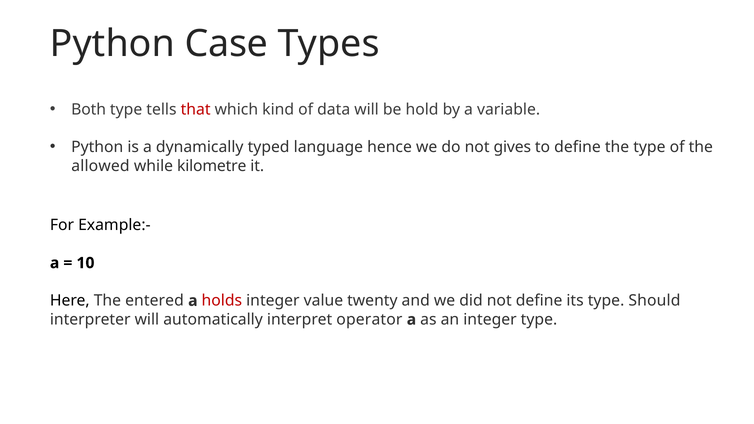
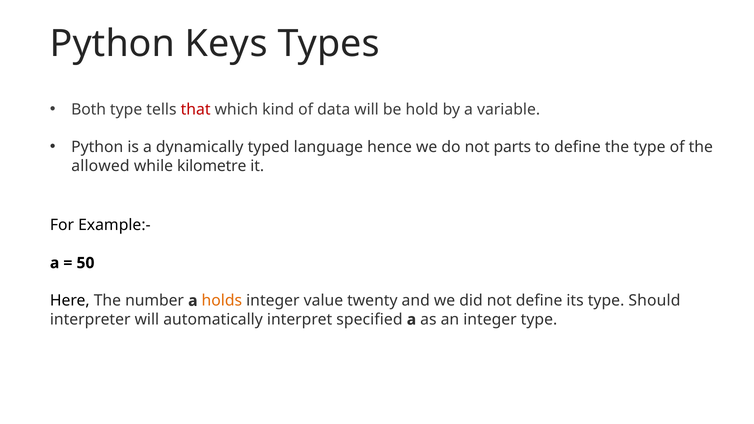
Case: Case -> Keys
gives: gives -> parts
10: 10 -> 50
entered: entered -> number
holds colour: red -> orange
operator: operator -> specified
